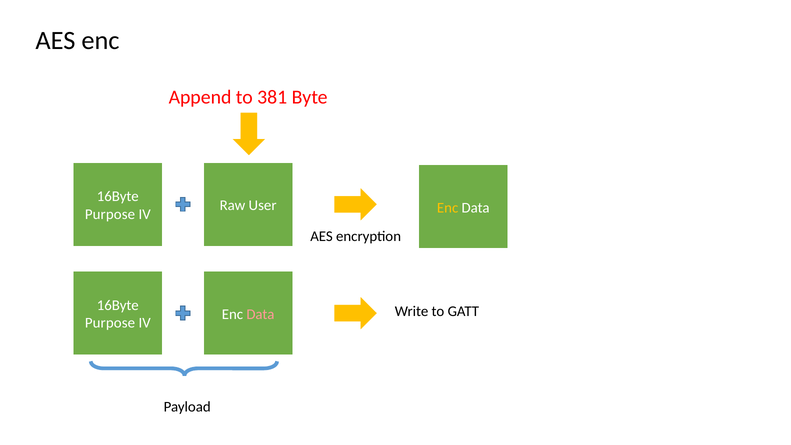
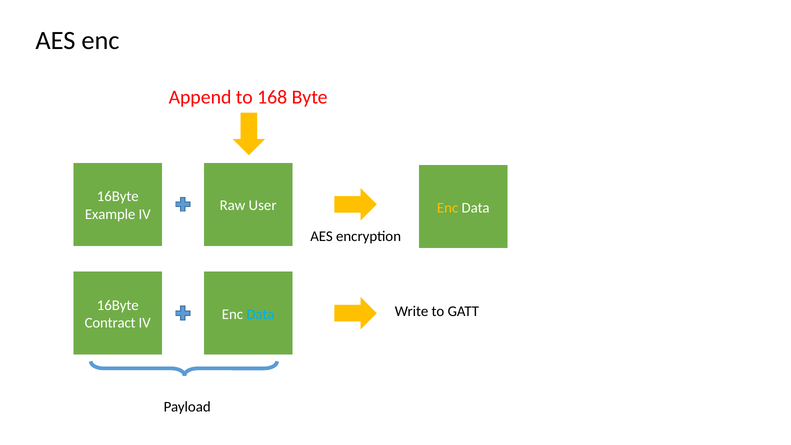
381: 381 -> 168
Purpose at (110, 214): Purpose -> Example
Data at (260, 314) colour: pink -> light blue
Purpose at (110, 323): Purpose -> Contract
